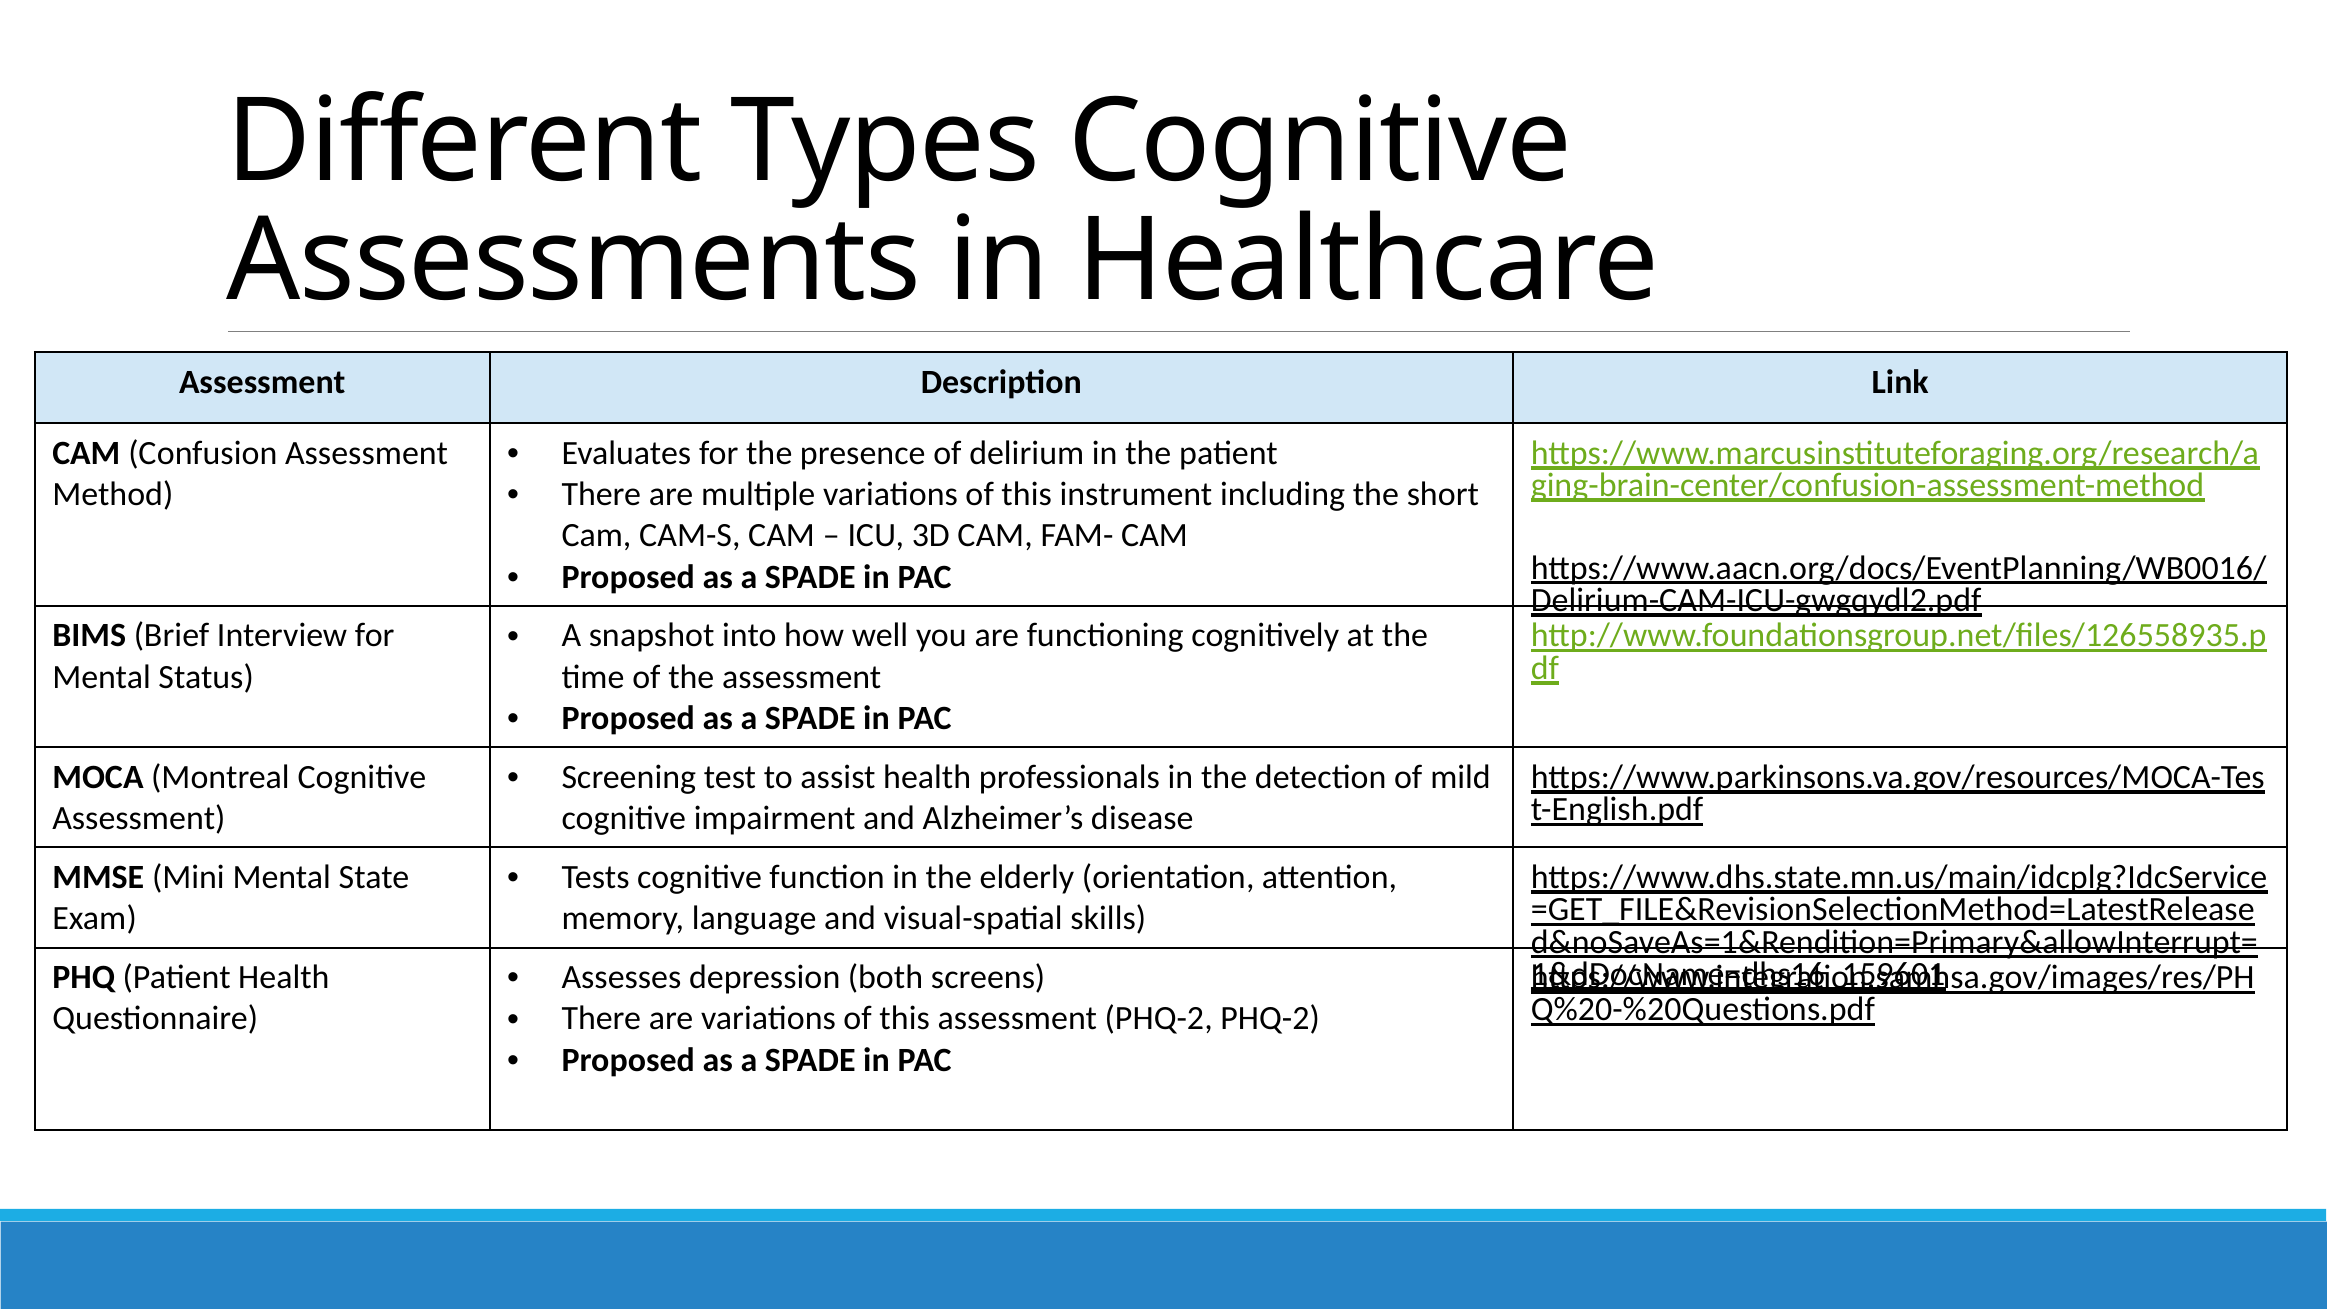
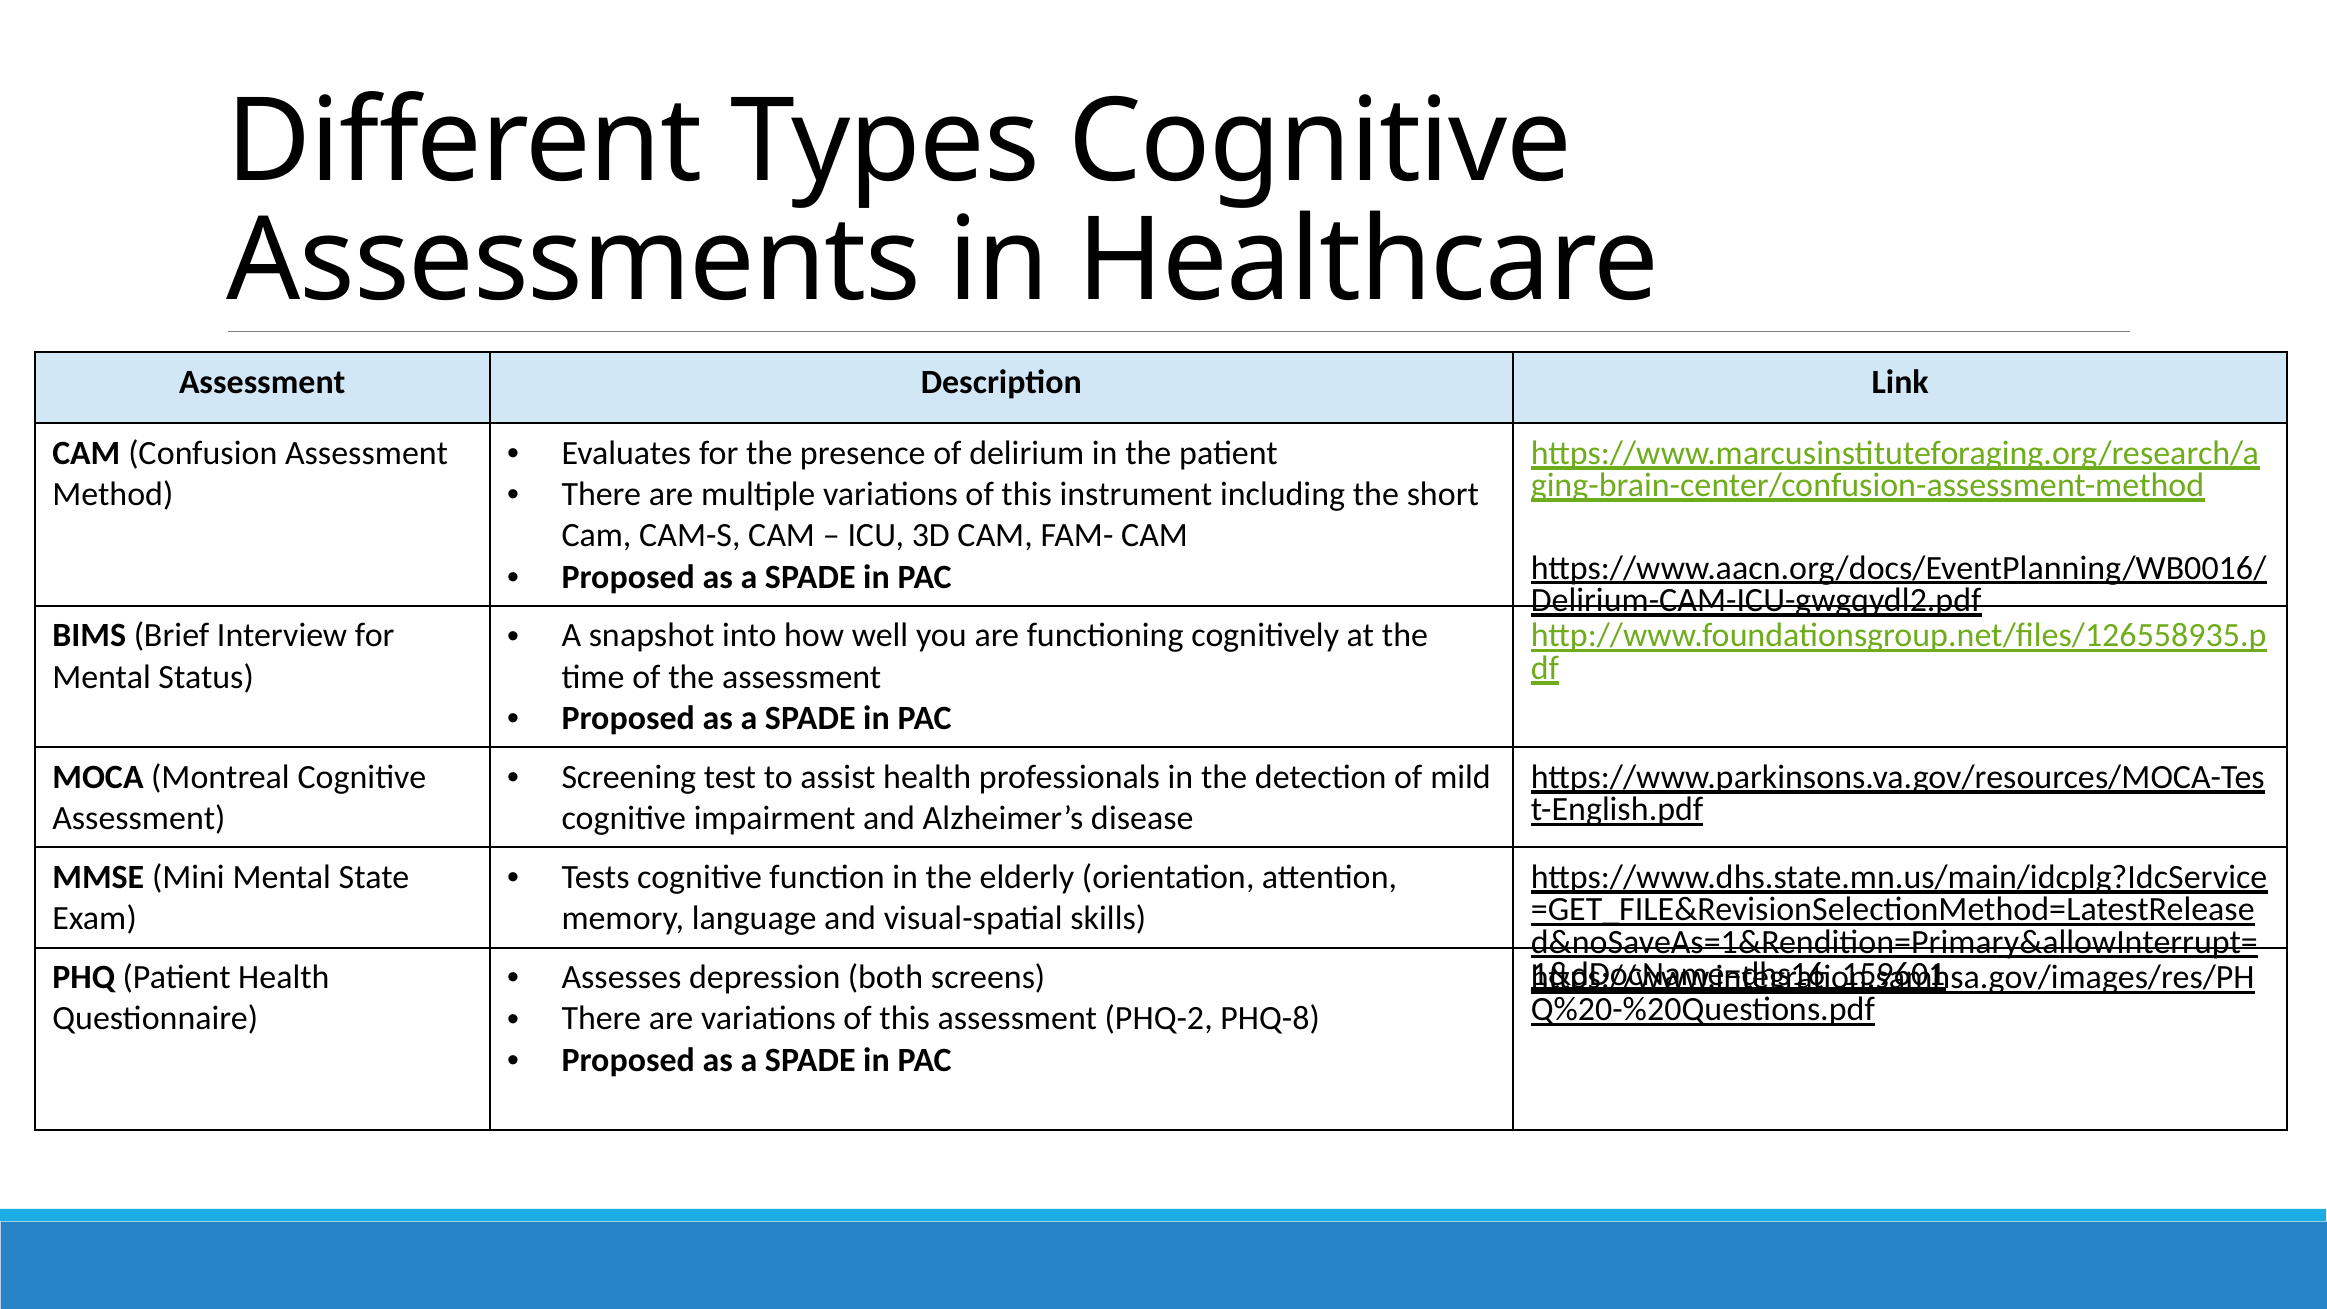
PHQ-2 PHQ-2: PHQ-2 -> PHQ-8
